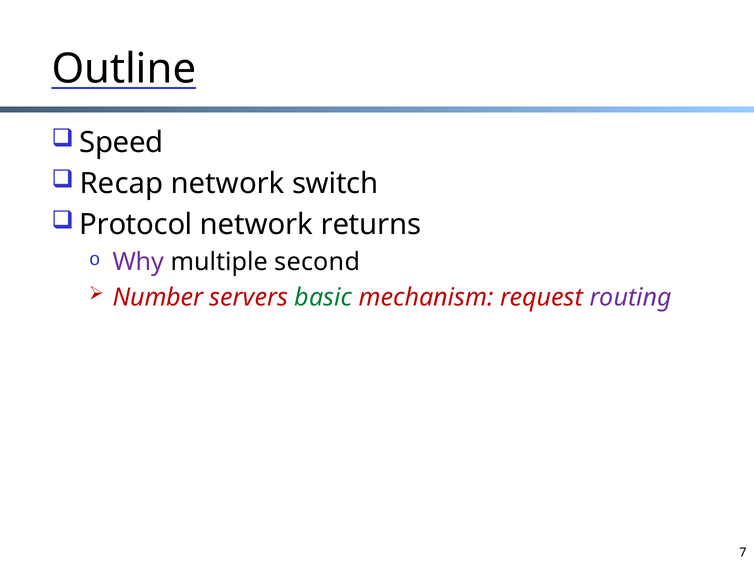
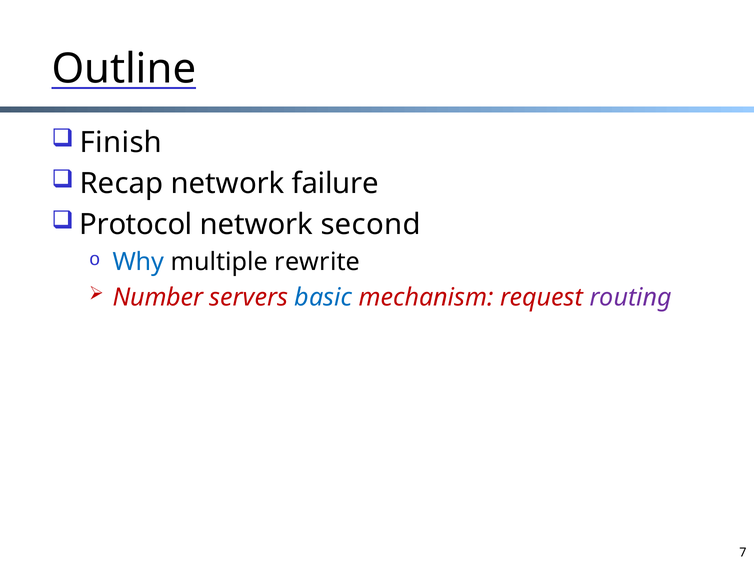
Speed: Speed -> Finish
switch: switch -> failure
returns: returns -> second
Why colour: purple -> blue
second: second -> rewrite
basic colour: green -> blue
